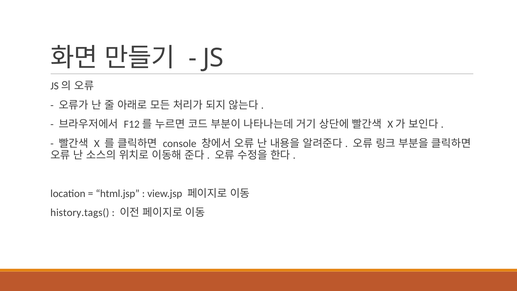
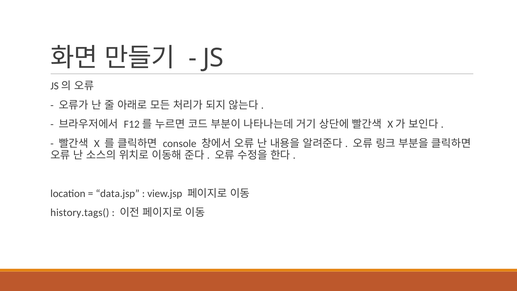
html.jsp: html.jsp -> data.jsp
